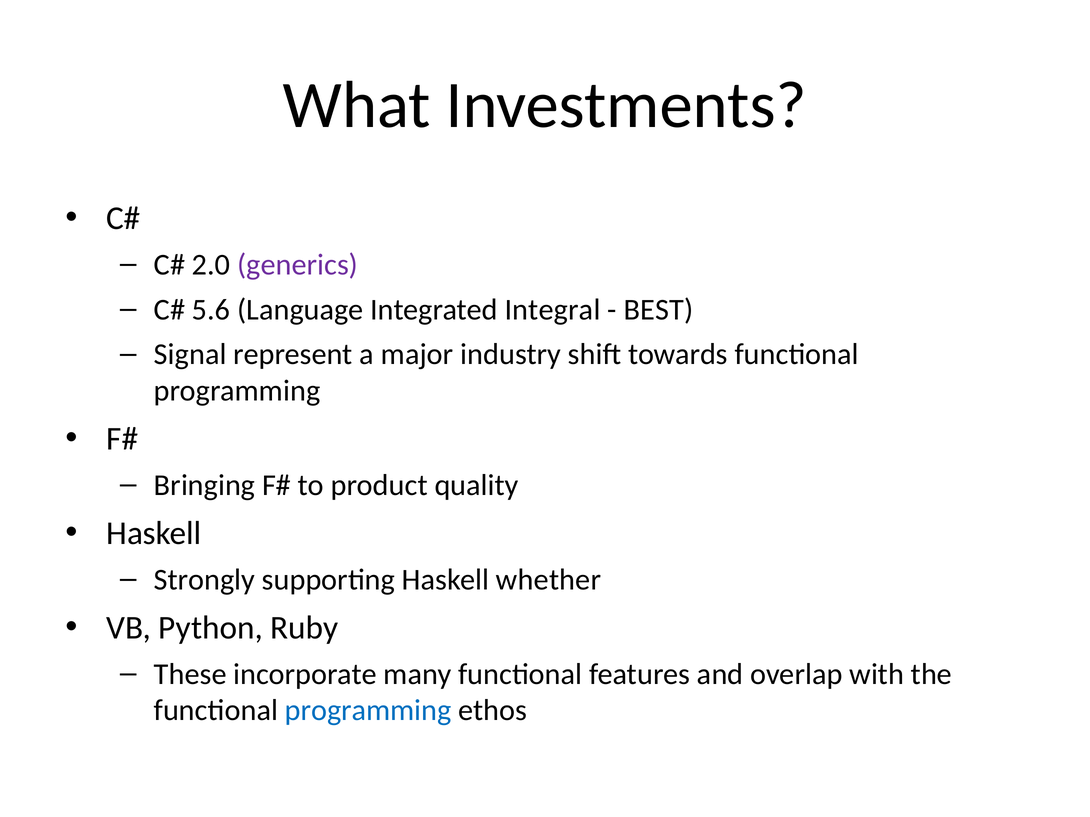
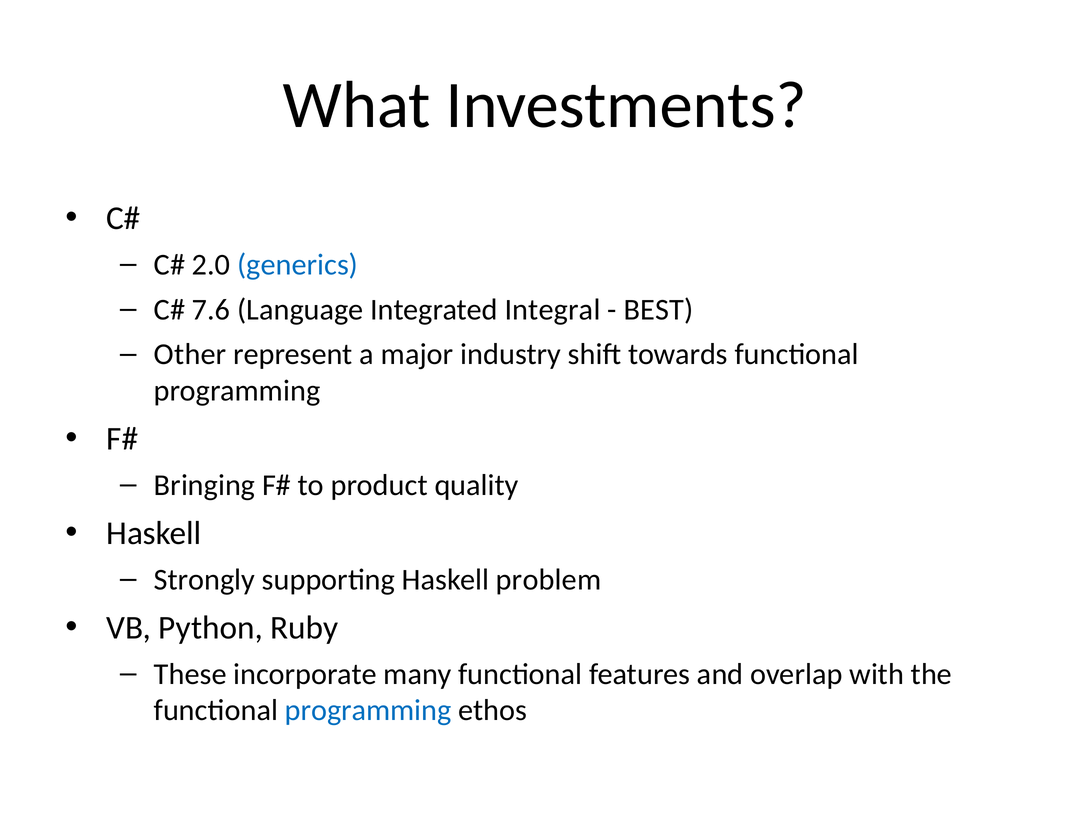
generics colour: purple -> blue
5.6: 5.6 -> 7.6
Signal: Signal -> Other
whether: whether -> problem
